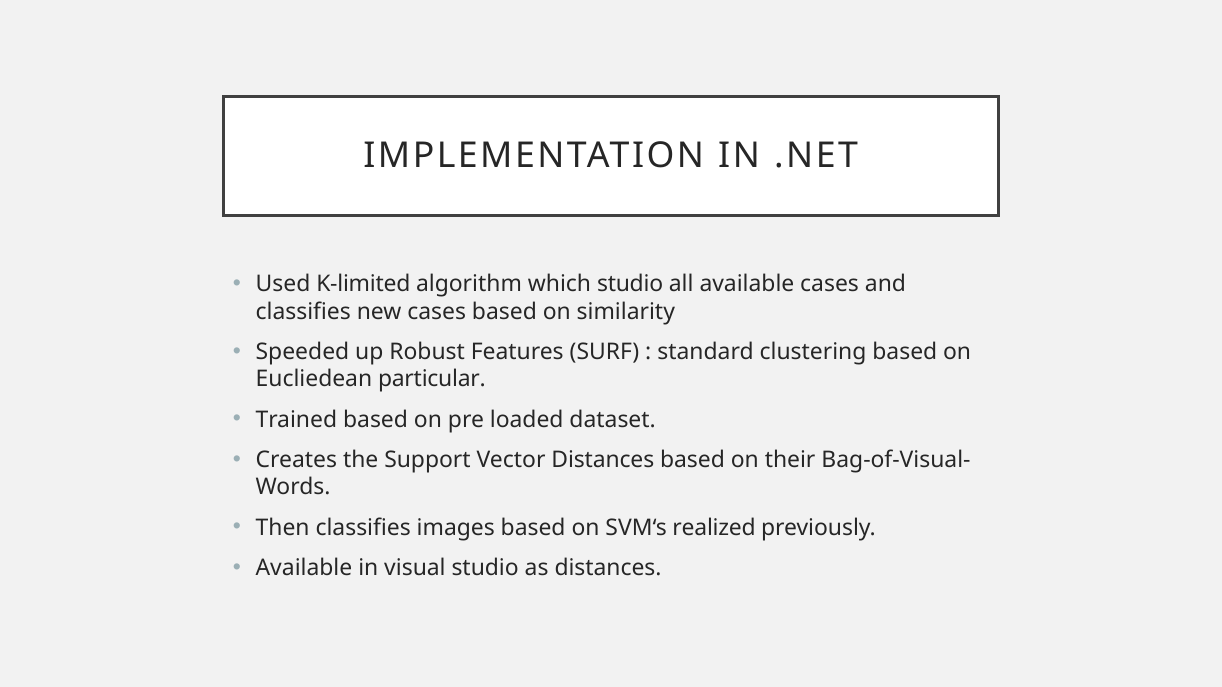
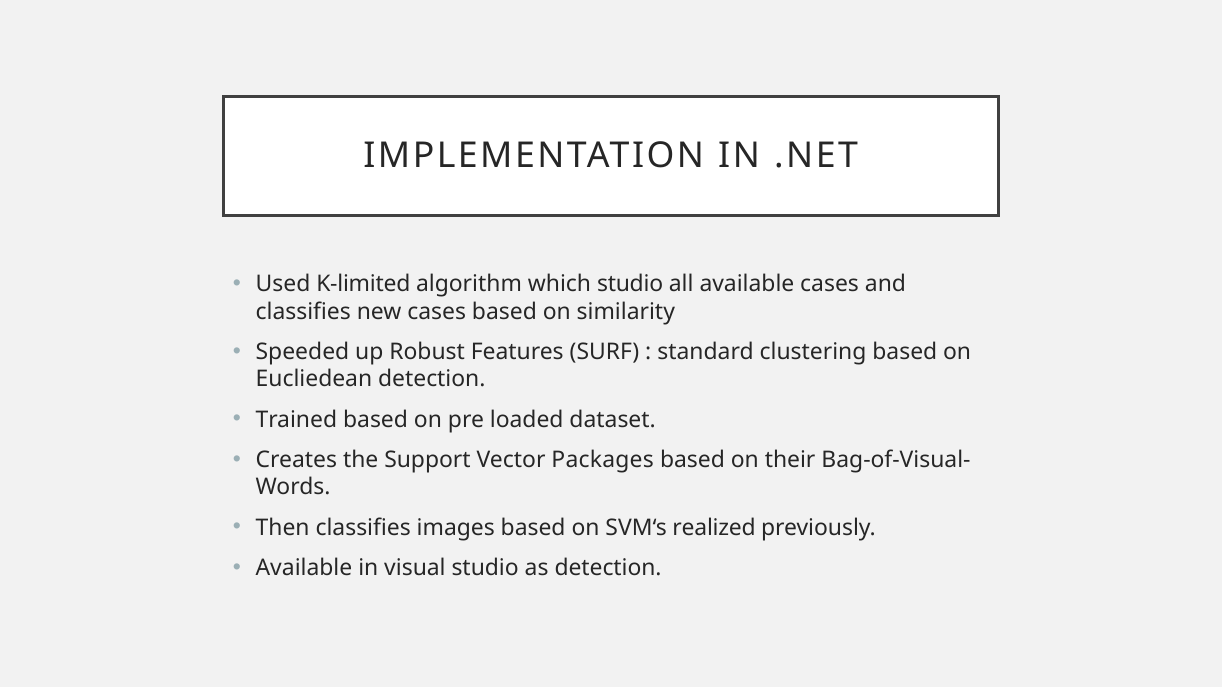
Eucliedean particular: particular -> detection
Vector Distances: Distances -> Packages
as distances: distances -> detection
